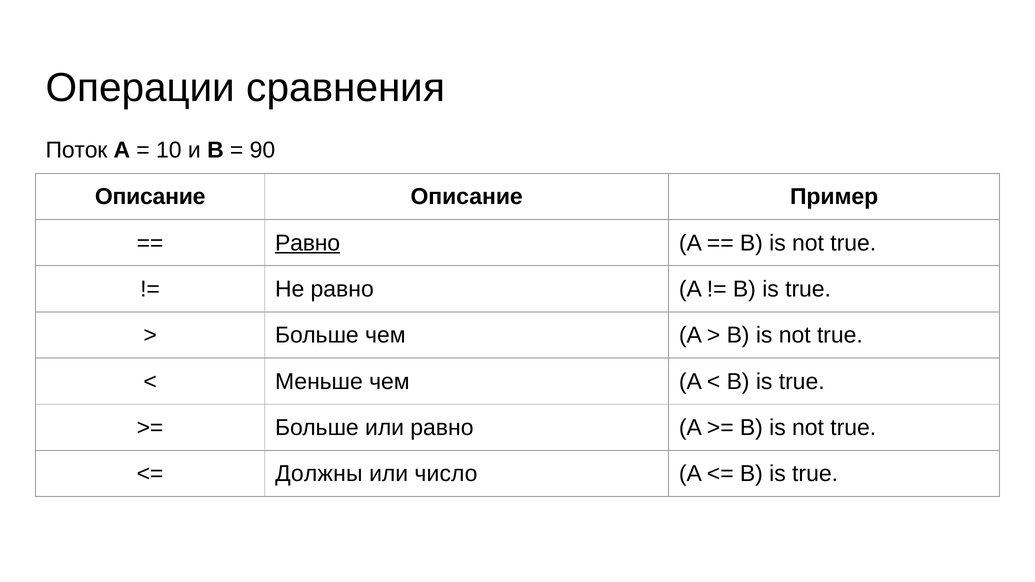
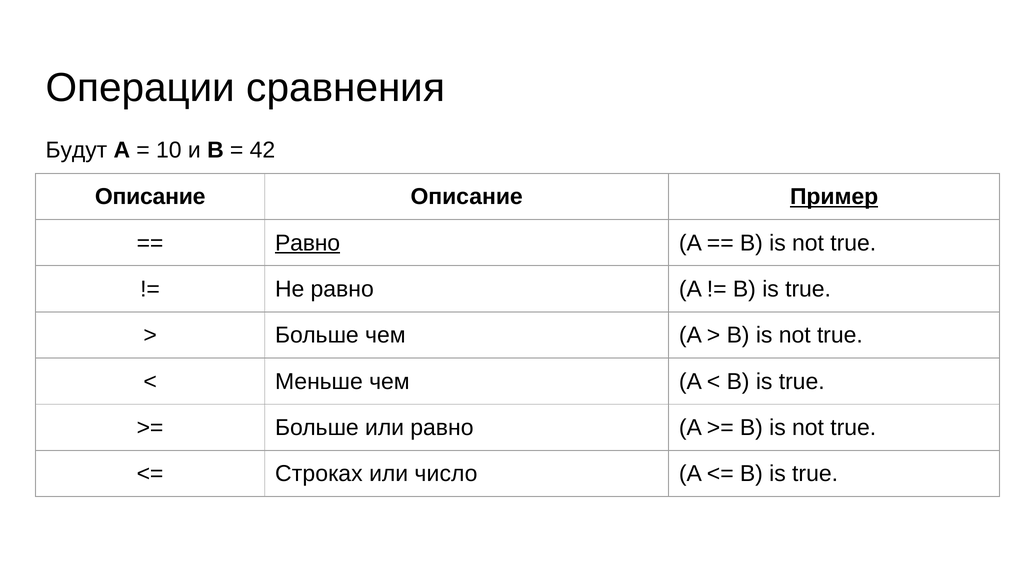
Поток: Поток -> Будут
90: 90 -> 42
Пример underline: none -> present
Должны: Должны -> Строках
